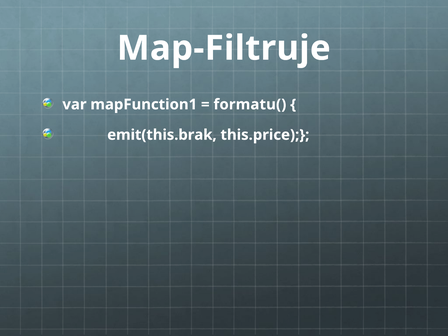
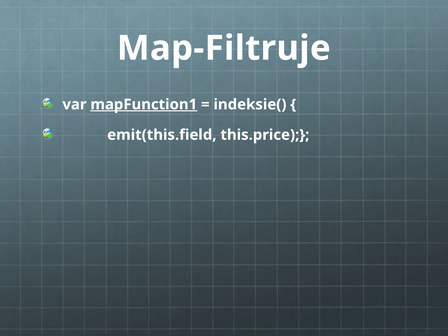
mapFunction1 underline: none -> present
formatu(: formatu( -> indeksie(
emit(this.brak: emit(this.brak -> emit(this.field
